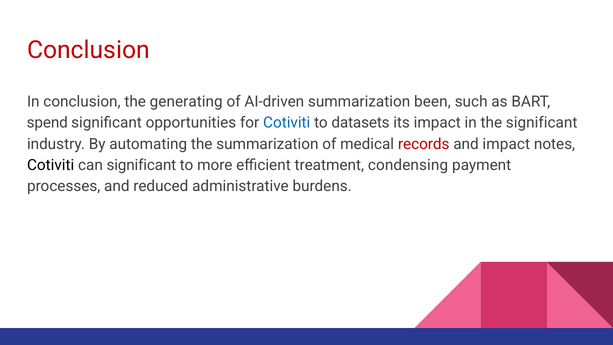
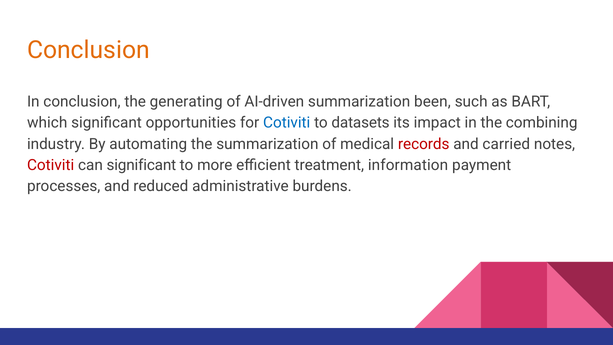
Conclusion at (88, 50) colour: red -> orange
spend: spend -> which
the significant: significant -> combining
and impact: impact -> carried
Cotiviti at (51, 165) colour: black -> red
condensing: condensing -> information
